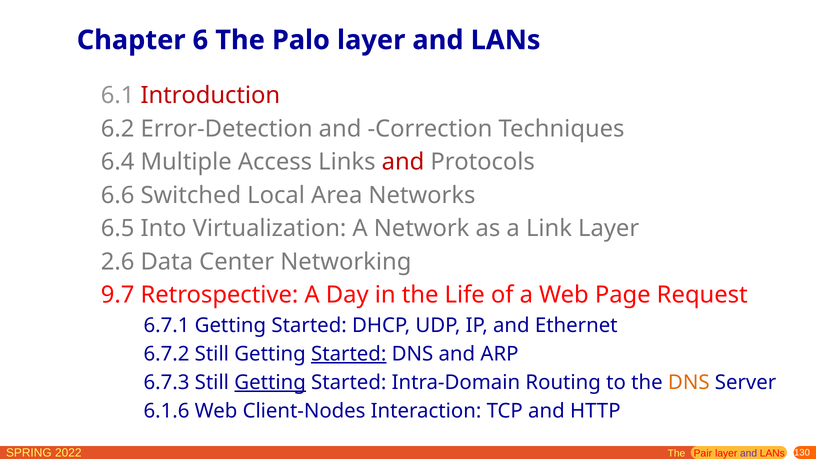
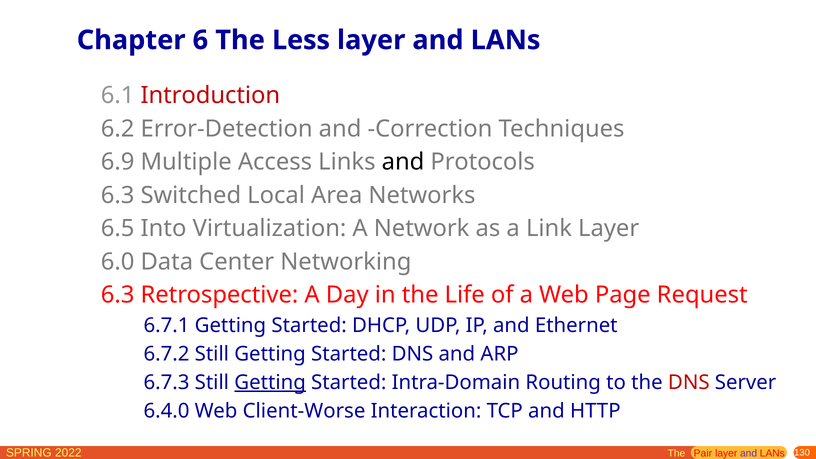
Palo: Palo -> Less
6.4: 6.4 -> 6.9
and at (403, 162) colour: red -> black
6.6 at (118, 195): 6.6 -> 6.3
2.6: 2.6 -> 6.0
9.7 at (118, 295): 9.7 -> 6.3
Started at (349, 354) underline: present -> none
DNS at (689, 383) colour: orange -> red
6.1.6: 6.1.6 -> 6.4.0
Client-Nodes: Client-Nodes -> Client-Worse
